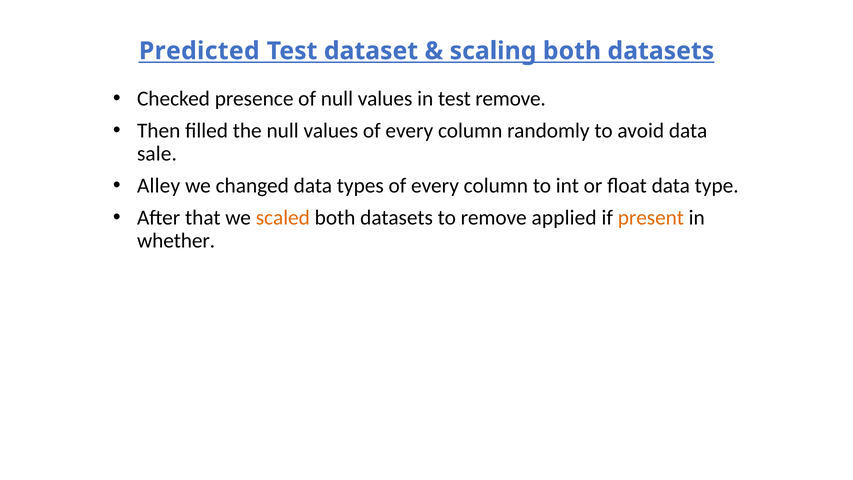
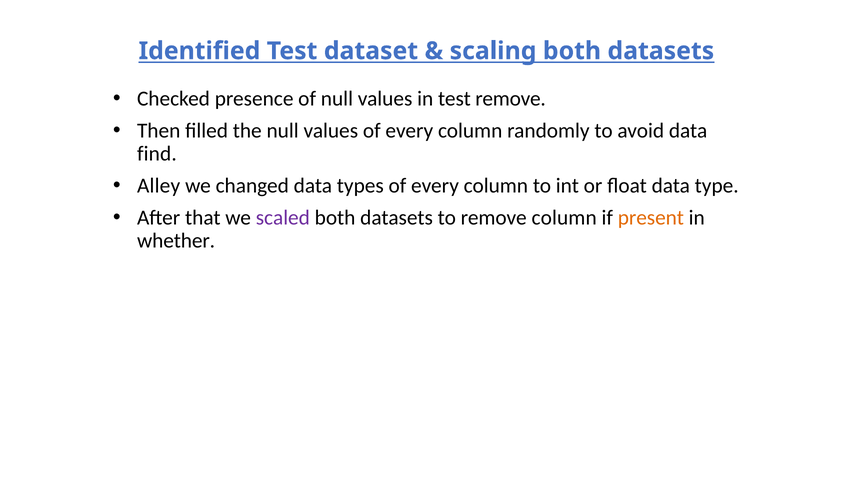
Predicted: Predicted -> Identified
sale: sale -> find
scaled colour: orange -> purple
remove applied: applied -> column
